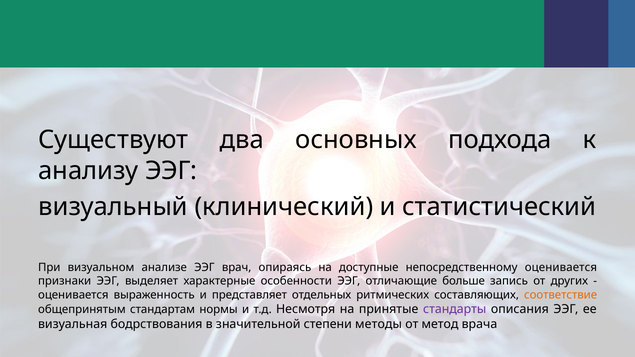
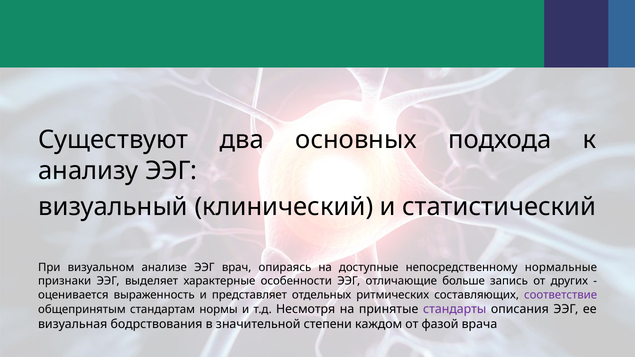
непосредственному оценивается: оценивается -> нормальные
соответствие colour: orange -> purple
методы: методы -> каждом
метод: метод -> фазой
